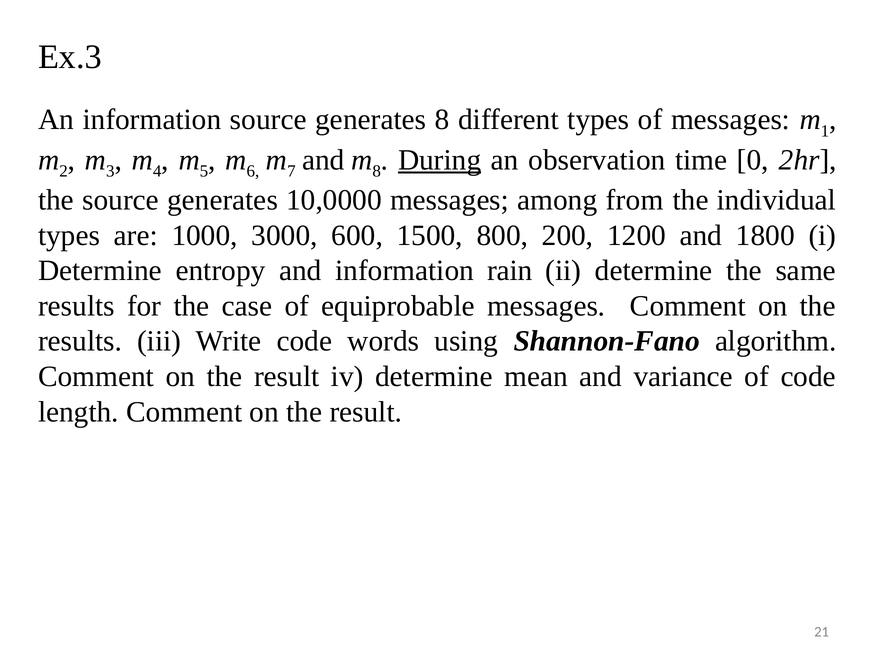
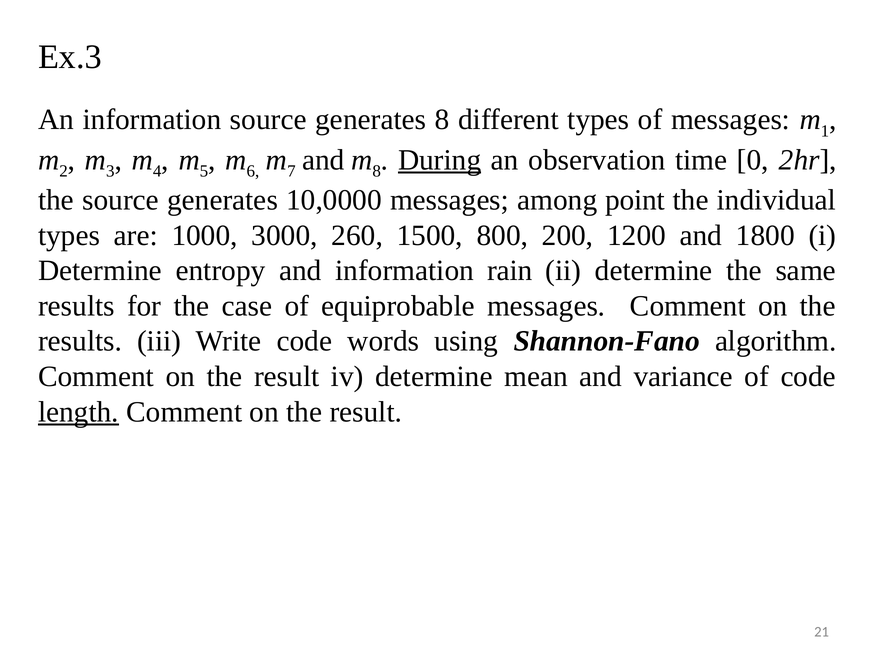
from: from -> point
600: 600 -> 260
length underline: none -> present
